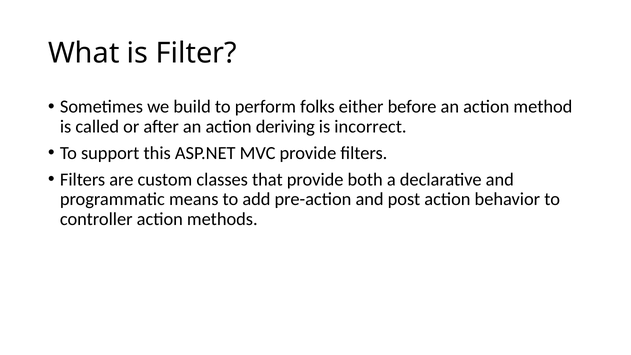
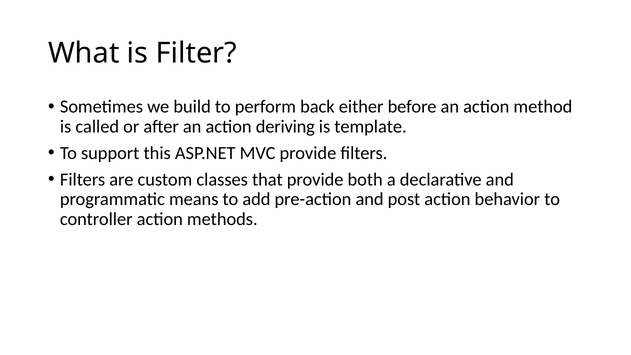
folks: folks -> back
incorrect: incorrect -> template
